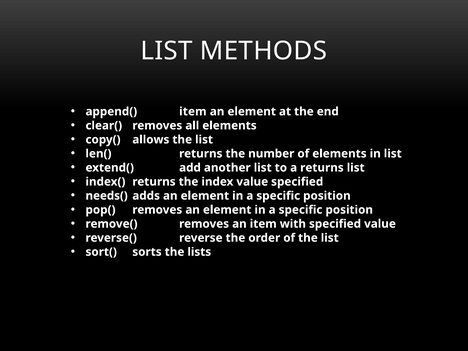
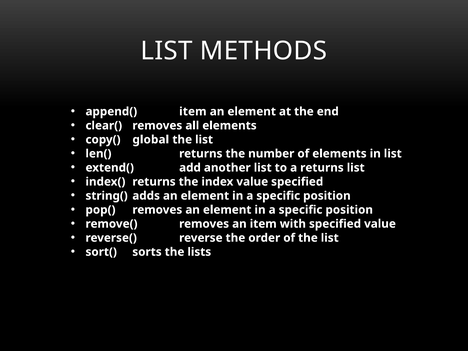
allows: allows -> global
needs(: needs( -> string(
